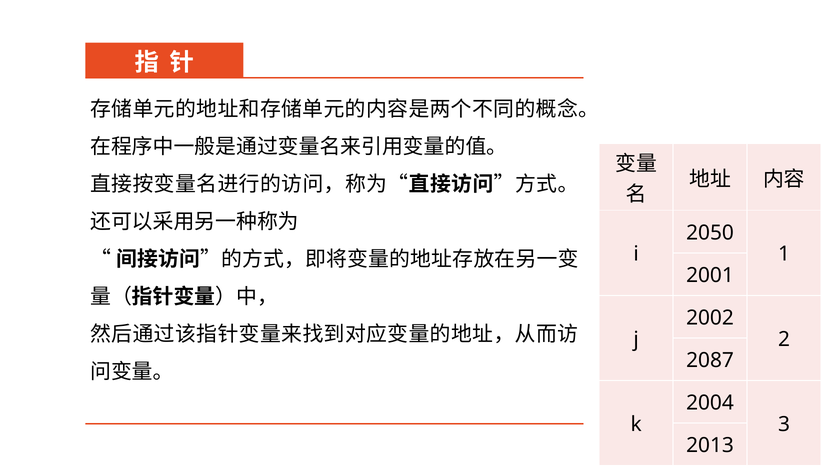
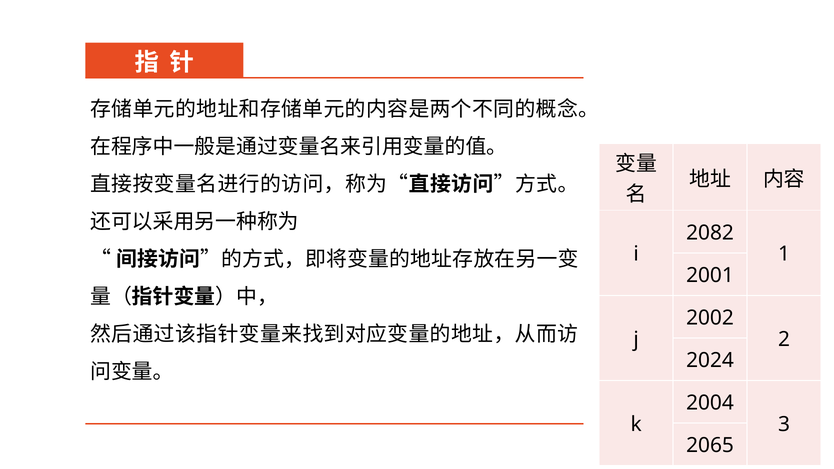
2050: 2050 -> 2082
2087: 2087 -> 2024
2013: 2013 -> 2065
